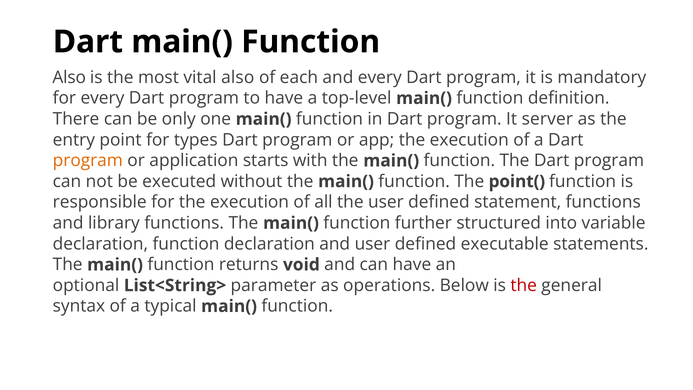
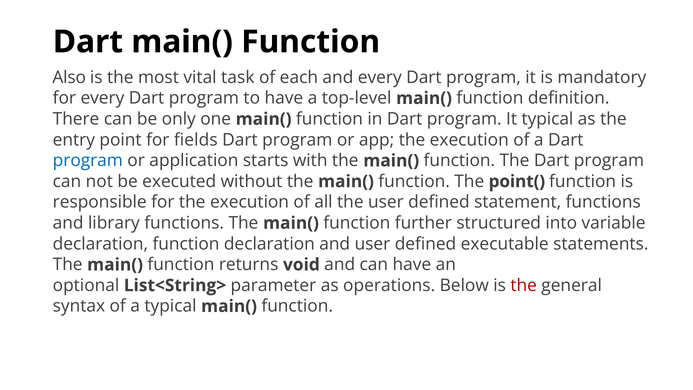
vital also: also -> task
It server: server -> typical
types: types -> fields
program at (88, 161) colour: orange -> blue
